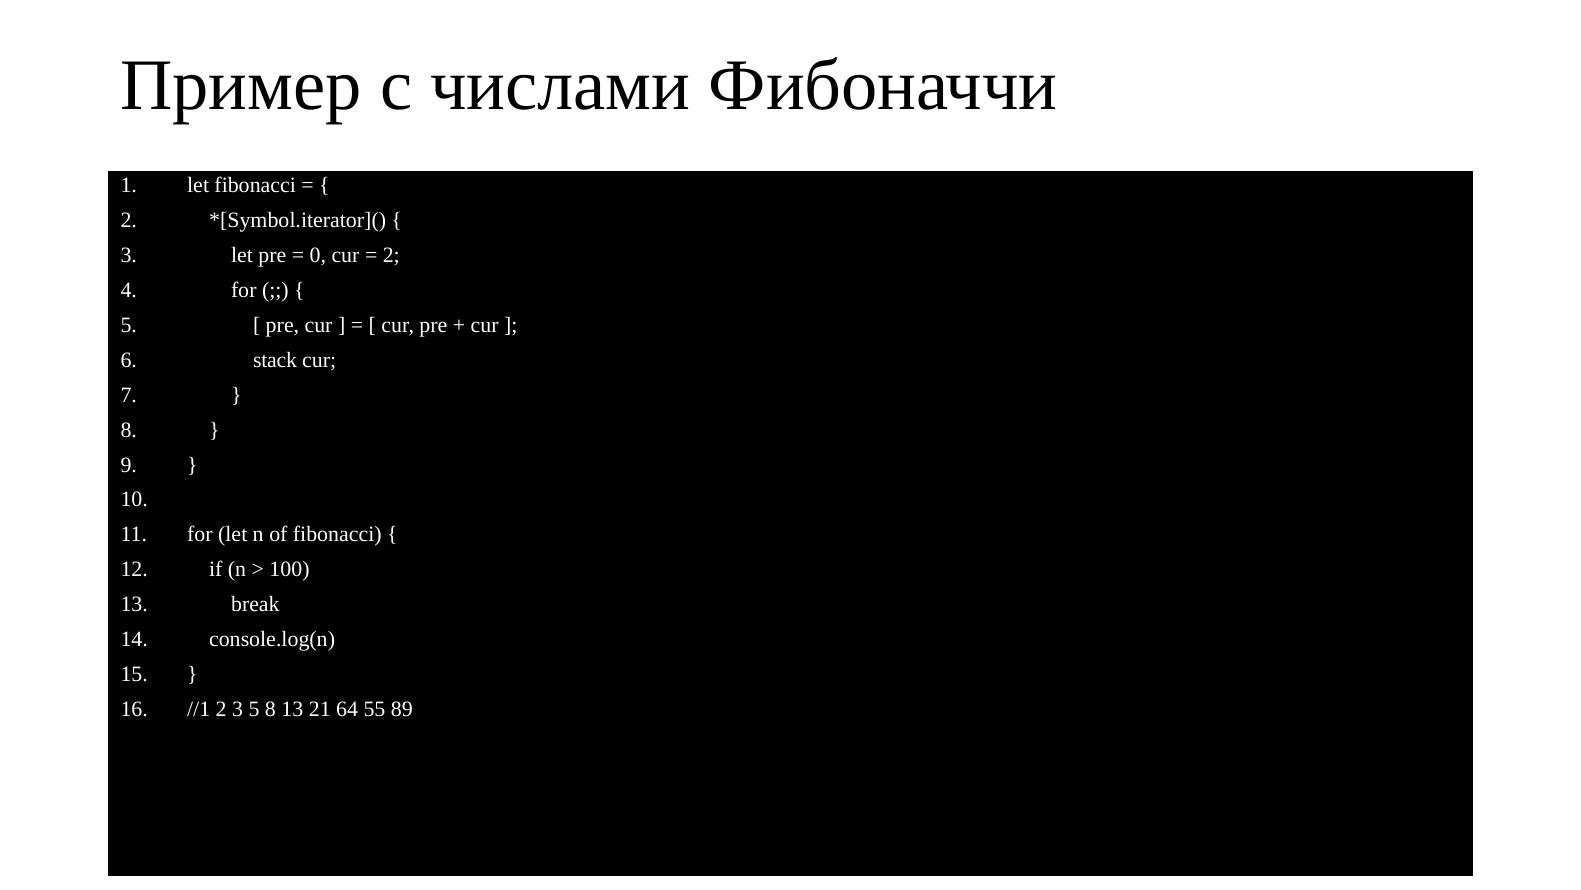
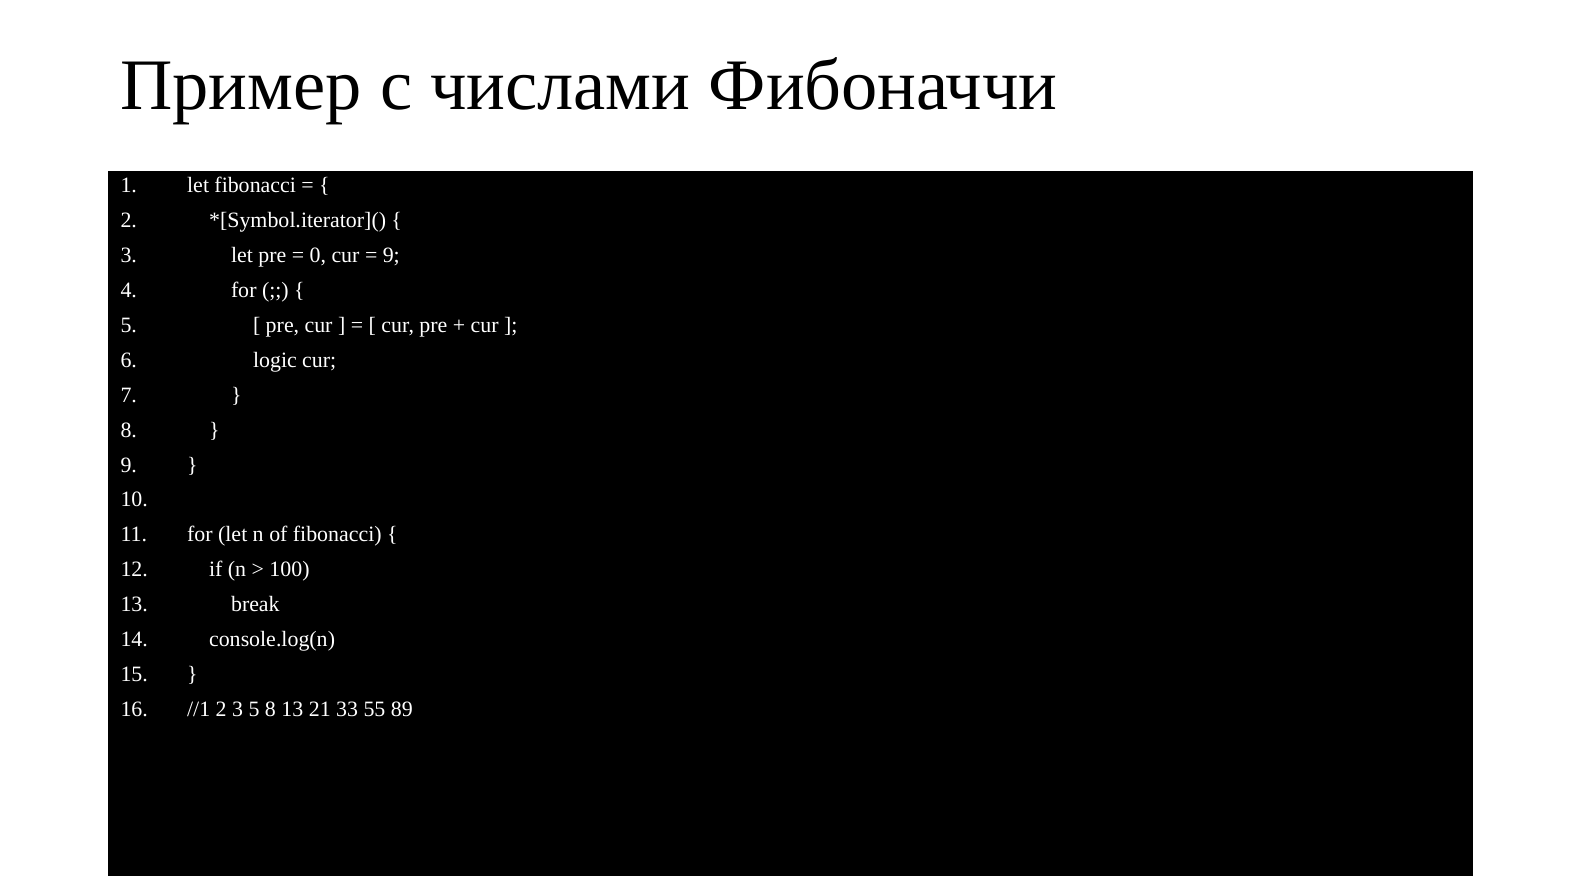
2 at (391, 255): 2 -> 9
stack: stack -> logic
64: 64 -> 33
